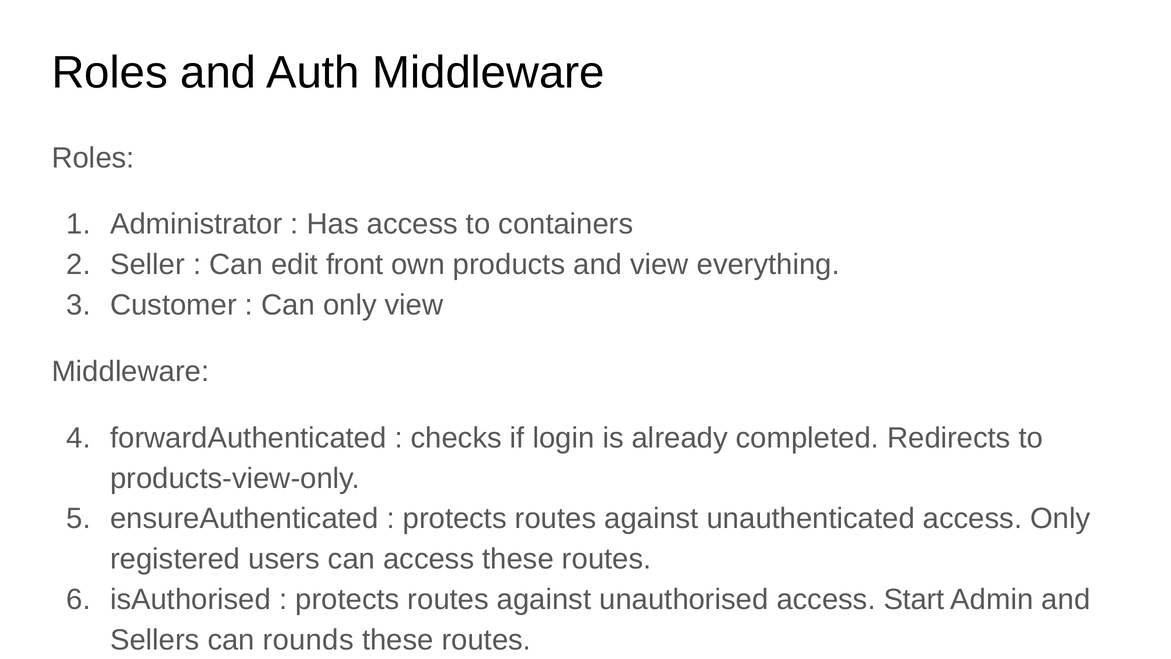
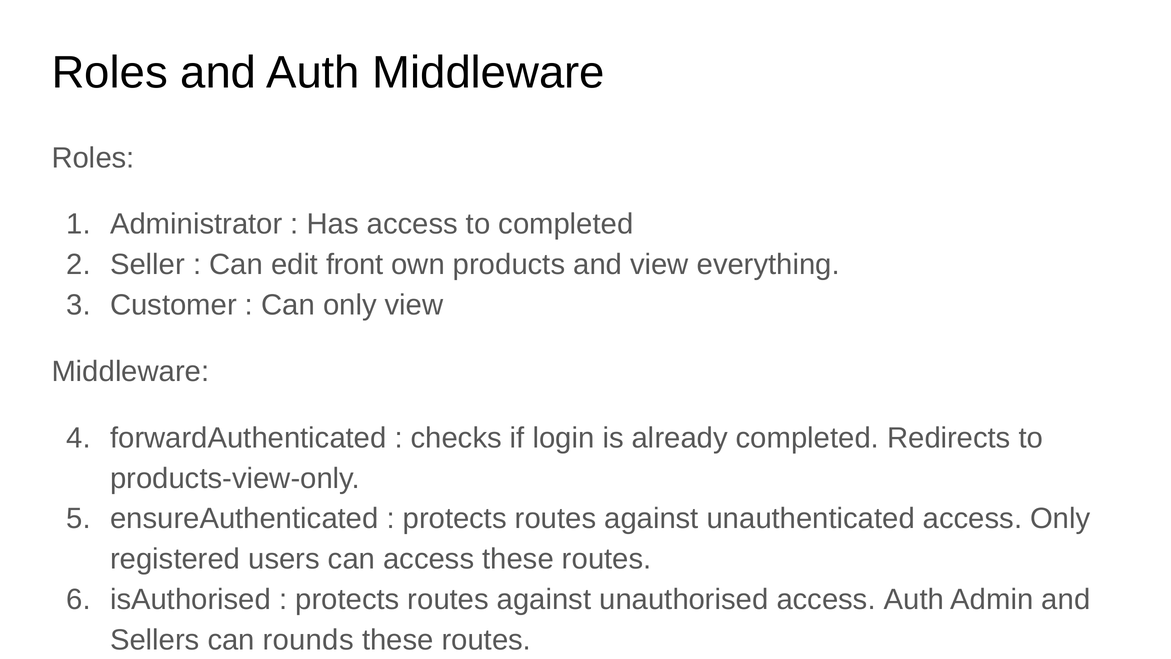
to containers: containers -> completed
access Start: Start -> Auth
